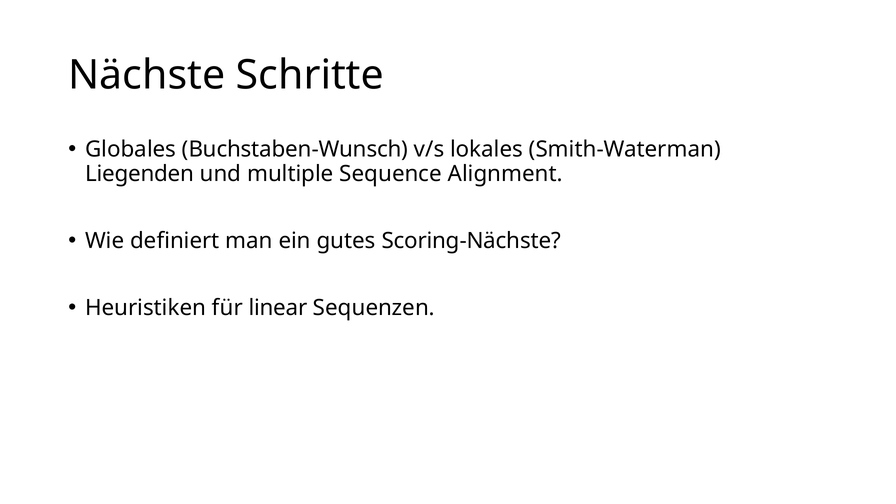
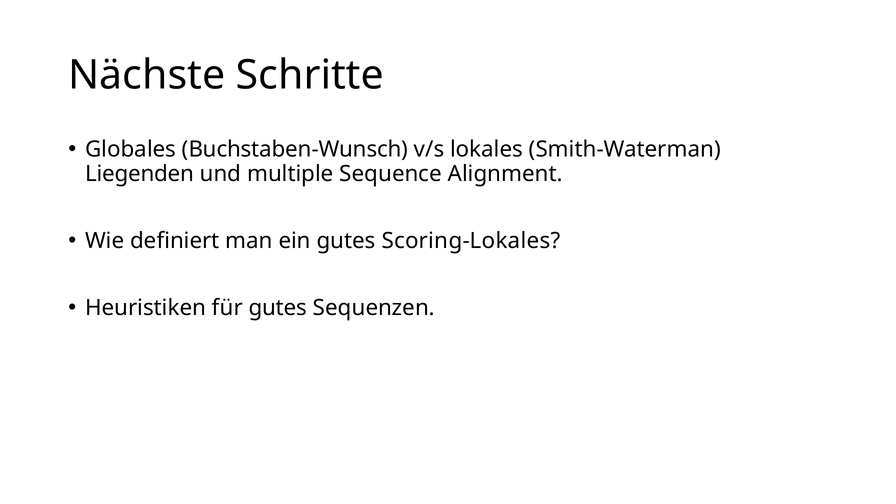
Scoring-Nächste: Scoring-Nächste -> Scoring-Lokales
für linear: linear -> gutes
